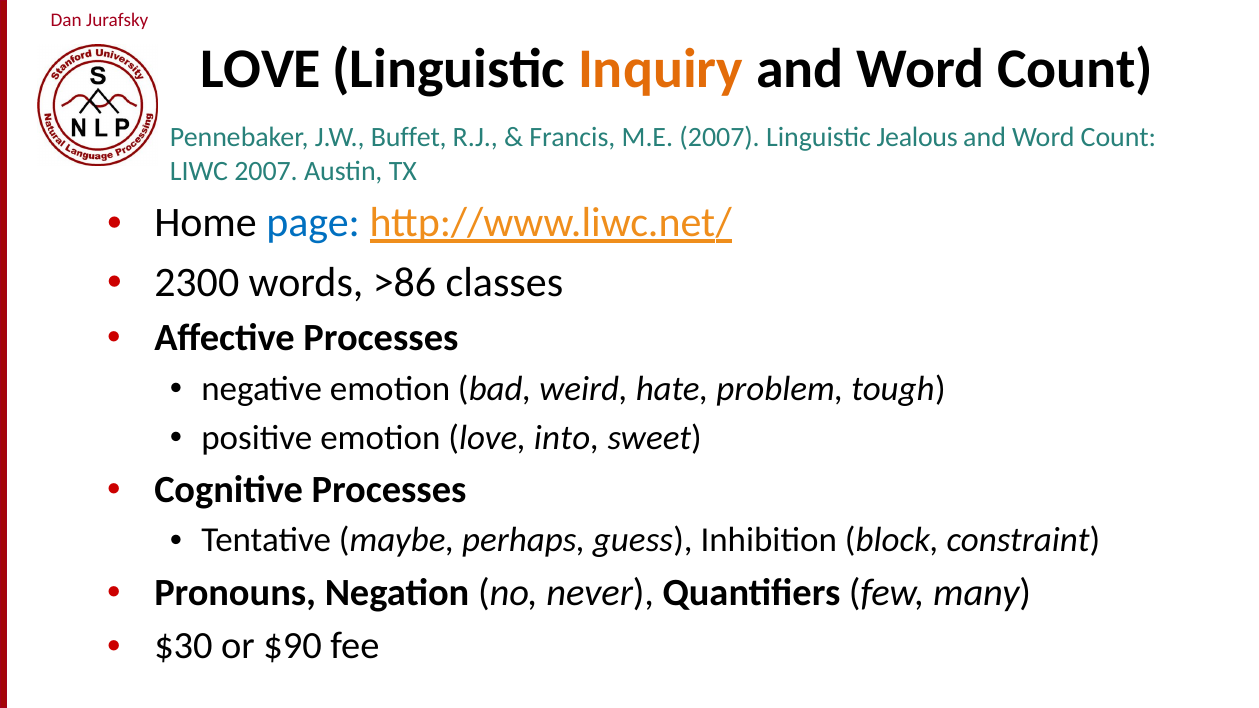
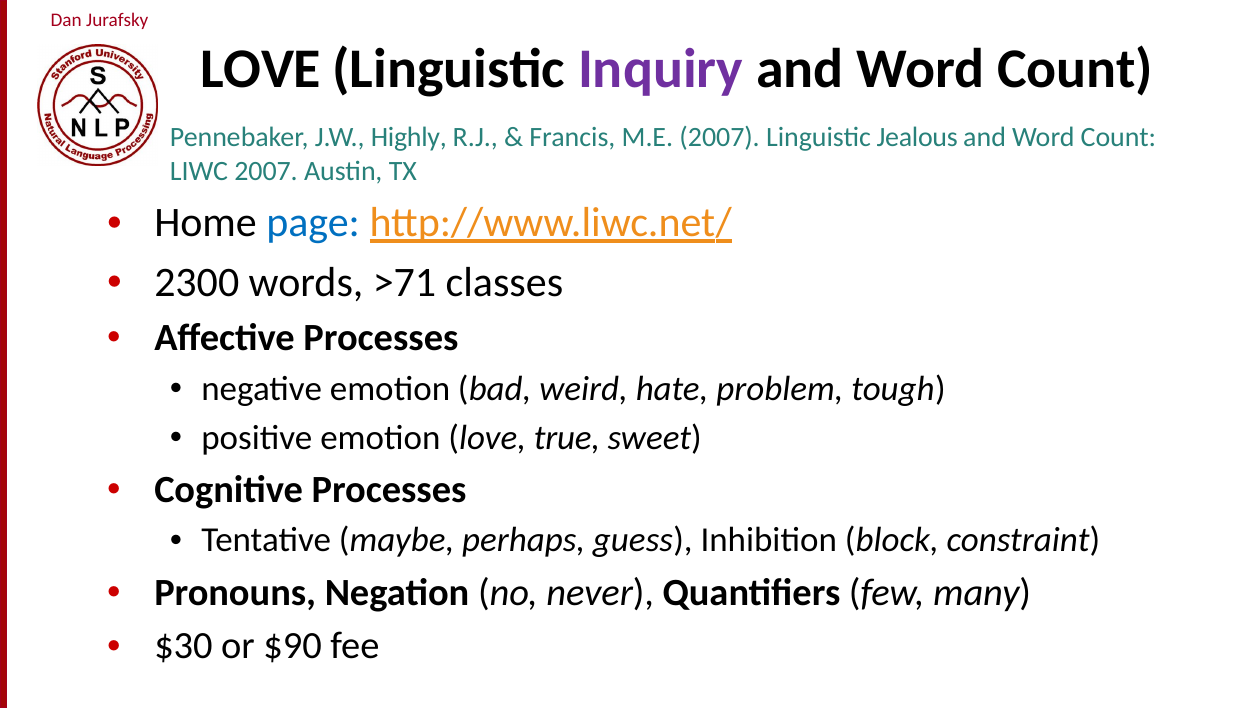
Inquiry colour: orange -> purple
Buffet: Buffet -> Highly
>86: >86 -> >71
into: into -> true
